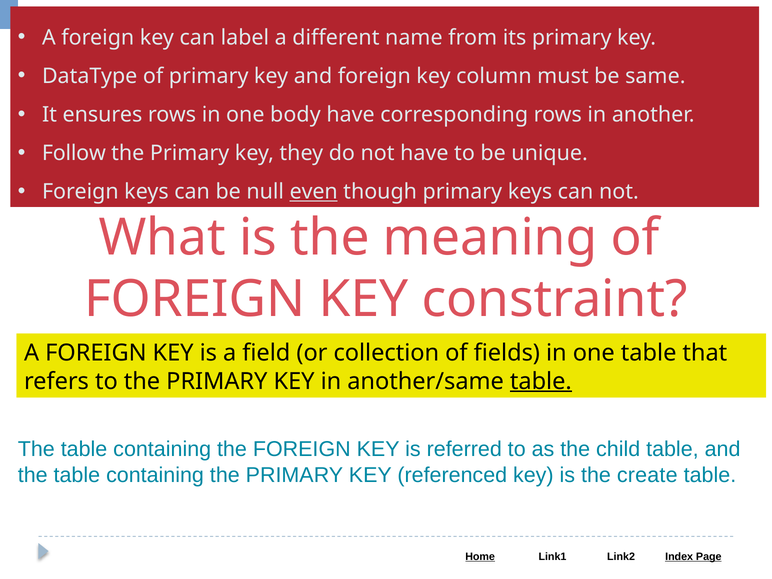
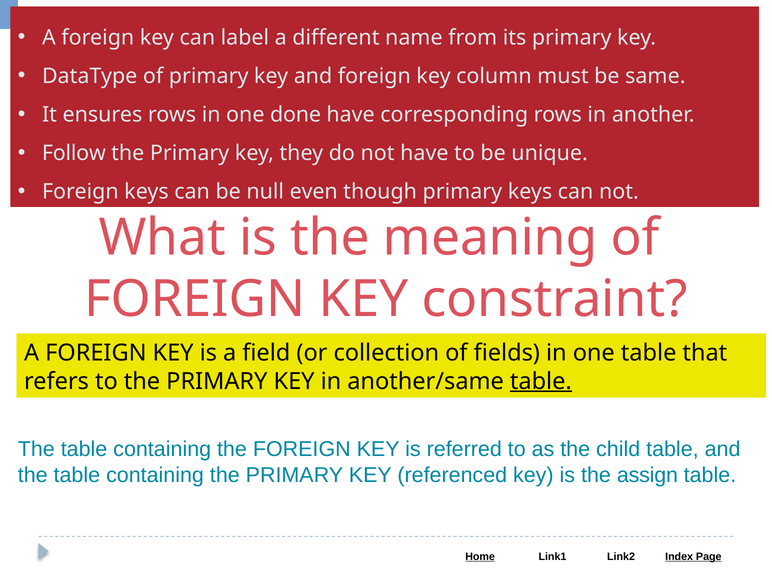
body: body -> done
even underline: present -> none
create: create -> assign
